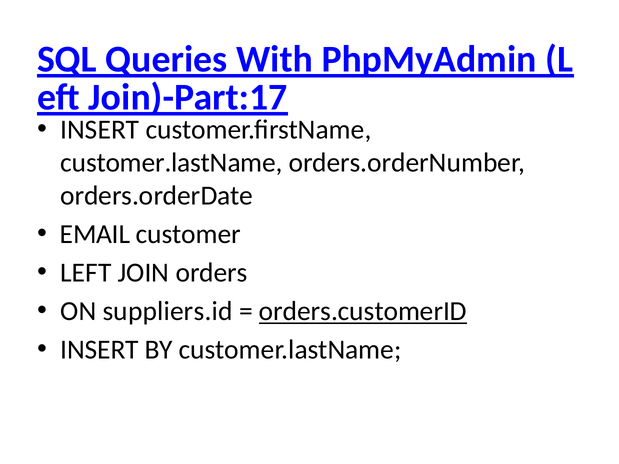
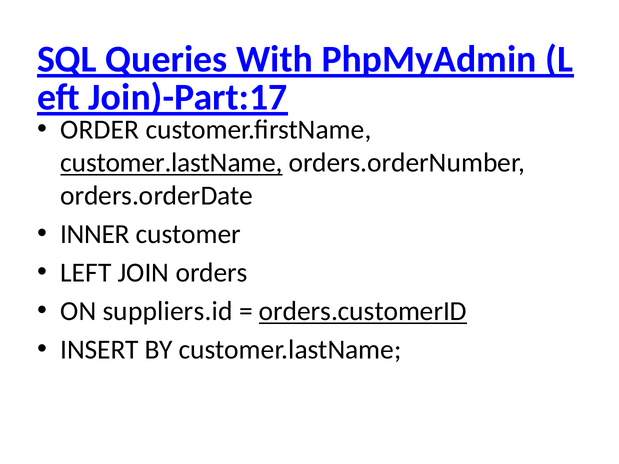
INSERT at (100, 130): INSERT -> ORDER
customer.lastName at (171, 163) underline: none -> present
EMAIL: EMAIL -> INNER
